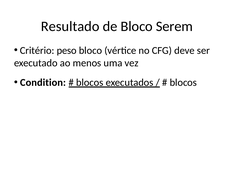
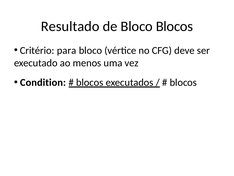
Bloco Serem: Serem -> Blocos
peso: peso -> para
